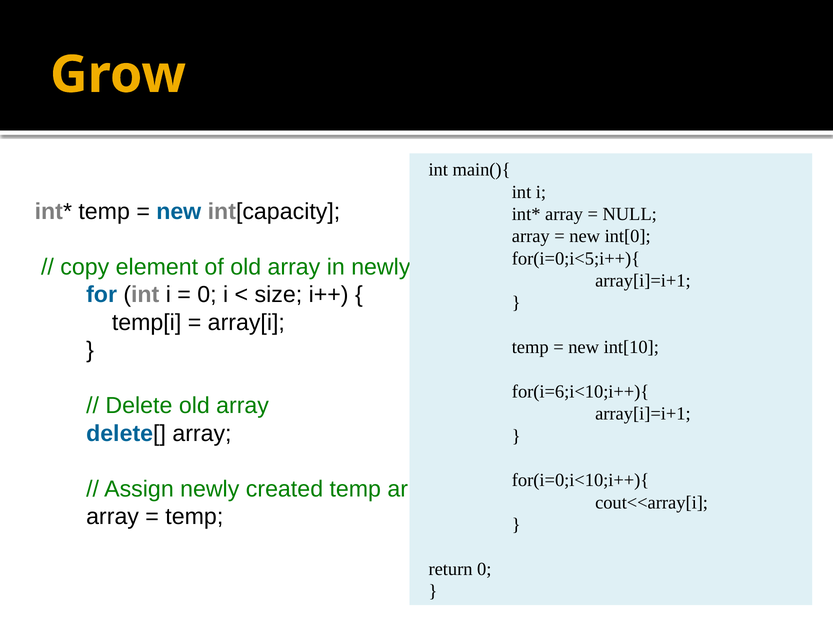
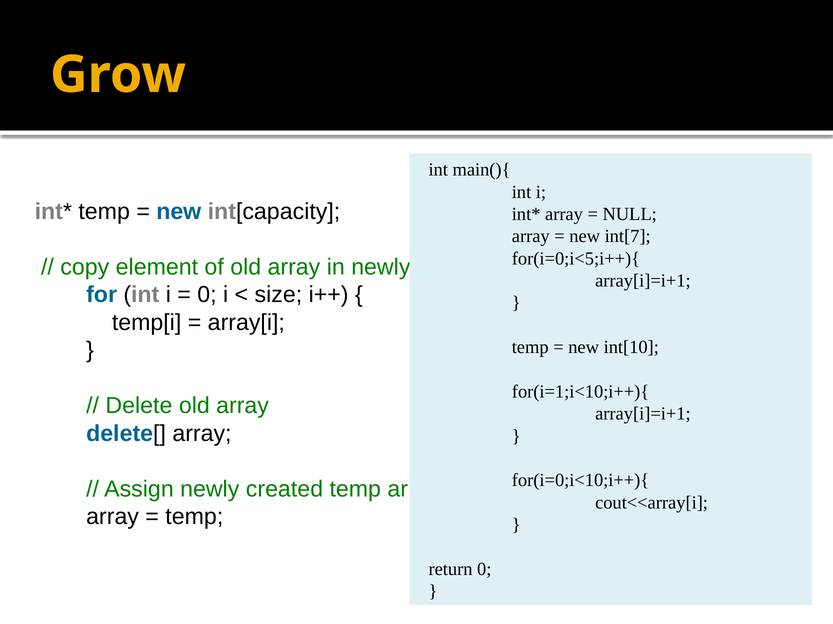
int[0: int[0 -> int[7
for(i=6;i<10;i++){: for(i=6;i<10;i++){ -> for(i=1;i<10;i++){
